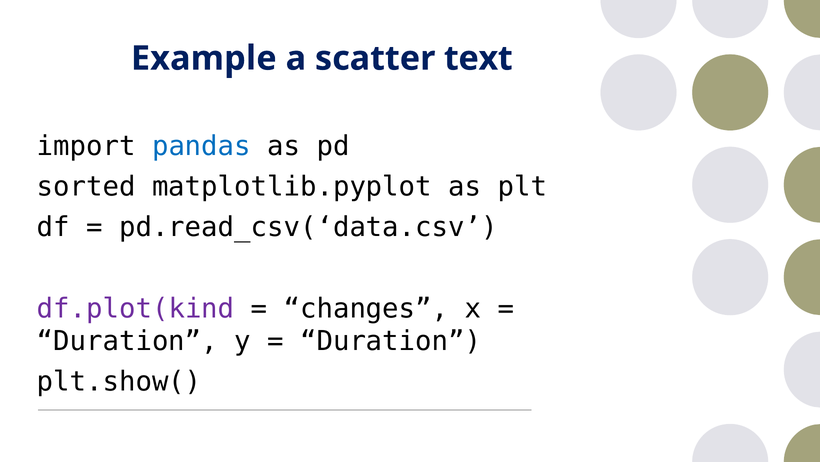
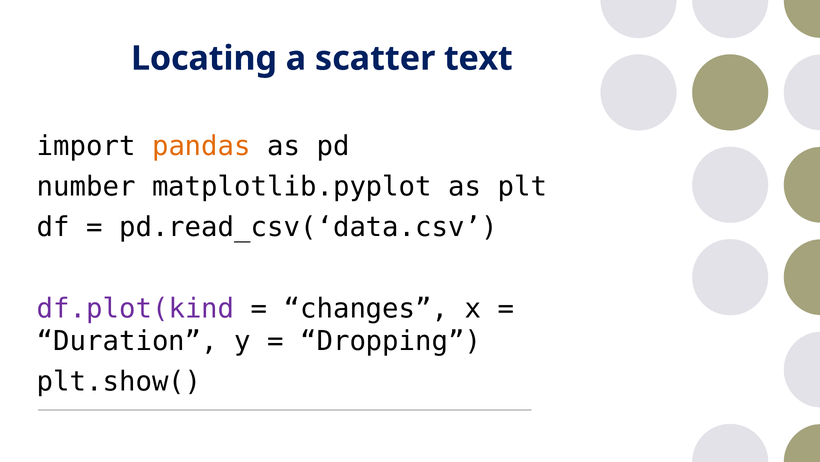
Example: Example -> Locating
pandas colour: blue -> orange
sorted: sorted -> number
Duration at (391, 341): Duration -> Dropping
